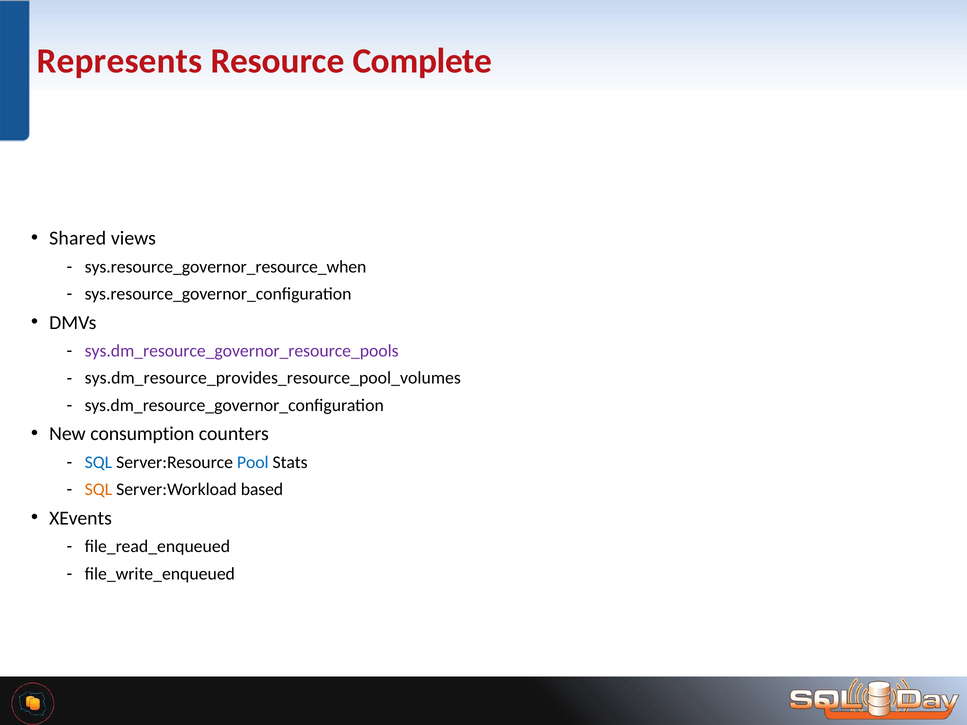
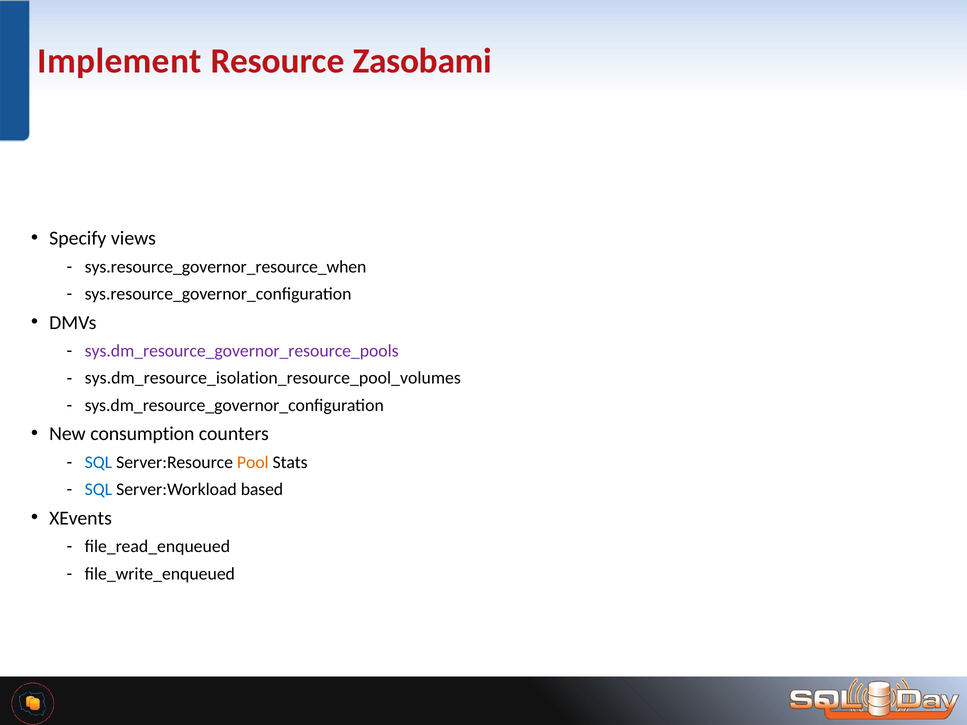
Represents: Represents -> Implement
Complete: Complete -> Zasobami
Shared: Shared -> Specify
sys.dm_resource_provides_resource_pool_volumes: sys.dm_resource_provides_resource_pool_volumes -> sys.dm_resource_isolation_resource_pool_volumes
Pool colour: blue -> orange
SQL at (98, 490) colour: orange -> blue
